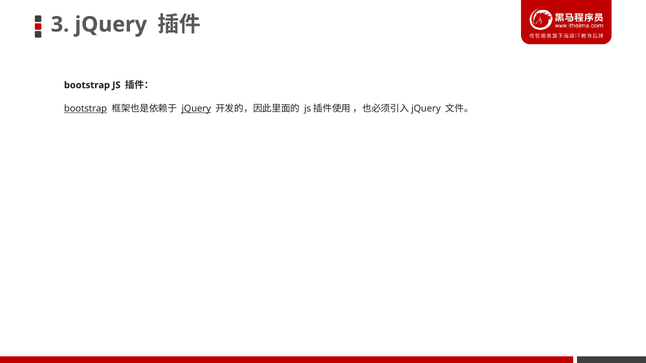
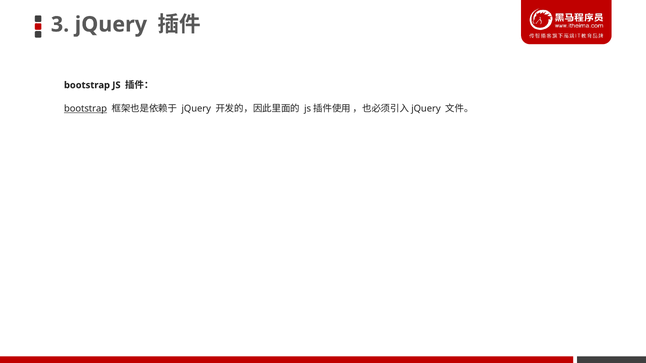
jQuery at (196, 109) underline: present -> none
